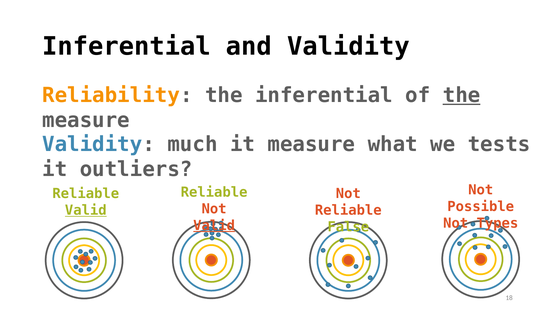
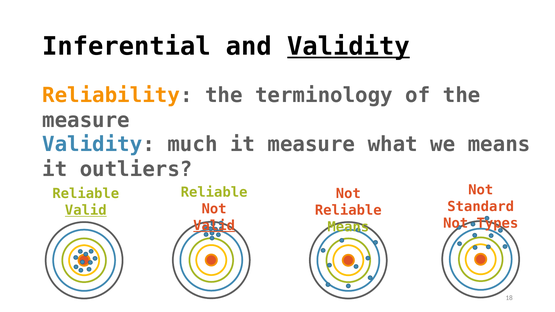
Validity at (348, 47) underline: none -> present
the inferential: inferential -> terminology
the at (462, 95) underline: present -> none
we tests: tests -> means
Possible: Possible -> Standard
False at (348, 227): False -> Means
